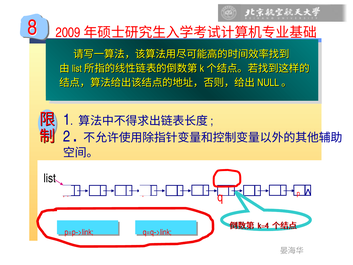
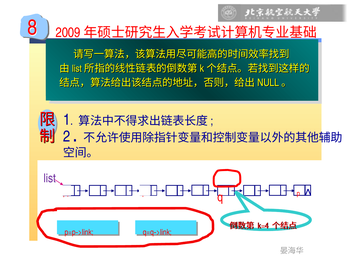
list at (50, 178) colour: black -> purple
